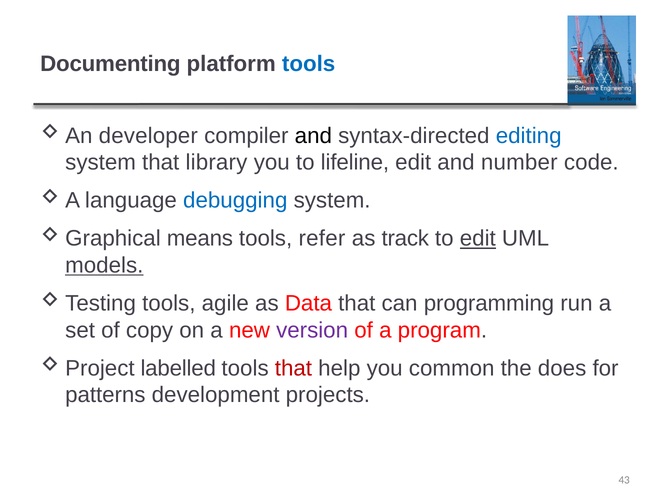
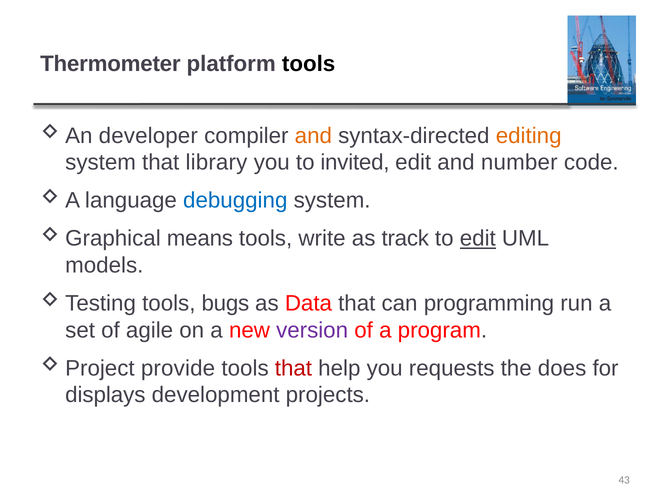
Documenting: Documenting -> Thermometer
tools at (309, 64) colour: blue -> black
and at (313, 136) colour: black -> orange
editing colour: blue -> orange
lifeline: lifeline -> invited
refer: refer -> write
models underline: present -> none
agile: agile -> bugs
copy: copy -> agile
labelled: labelled -> provide
common: common -> requests
patterns: patterns -> displays
